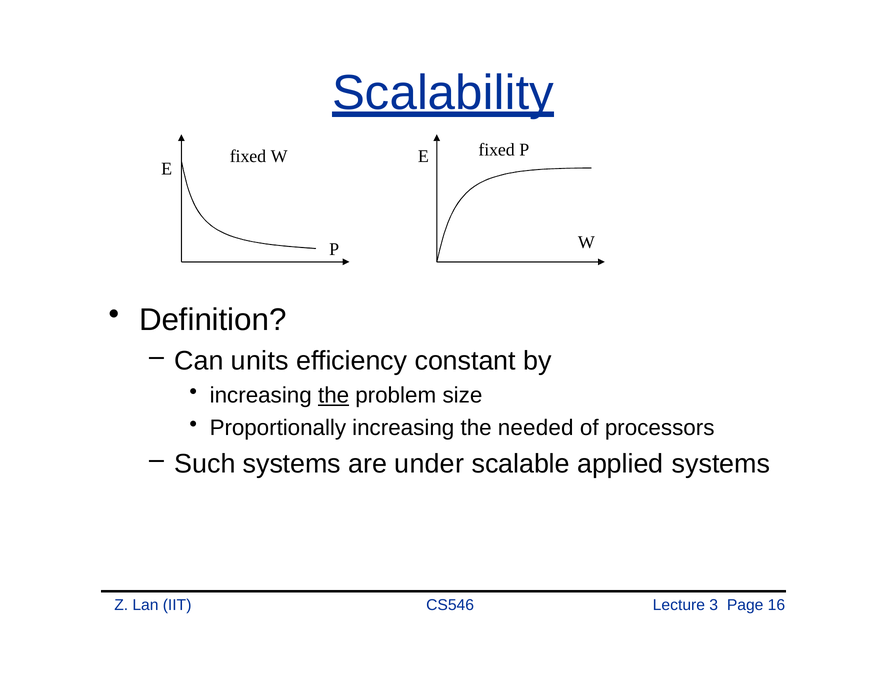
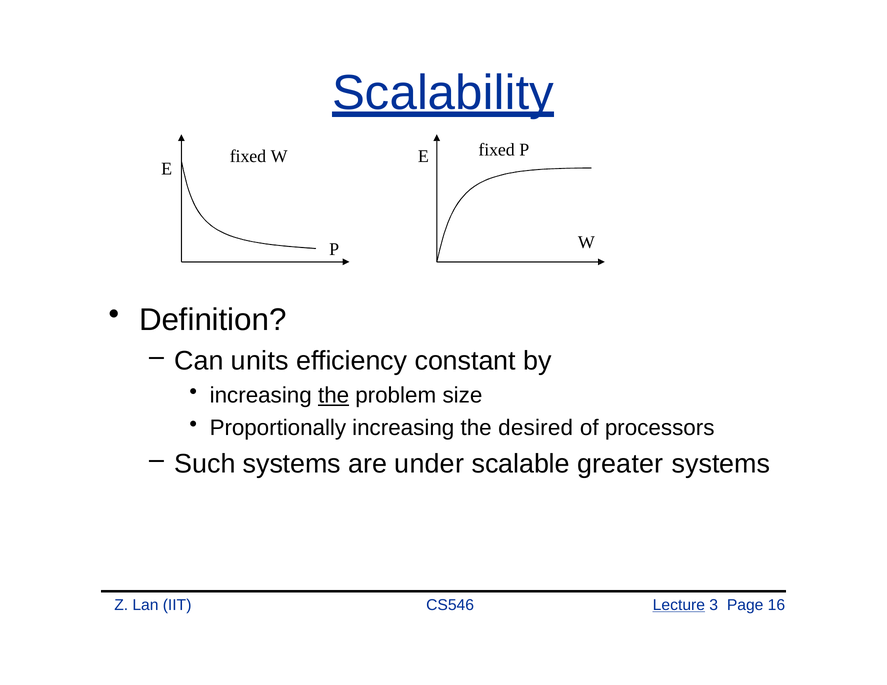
needed: needed -> desired
applied: applied -> greater
Lecture underline: none -> present
